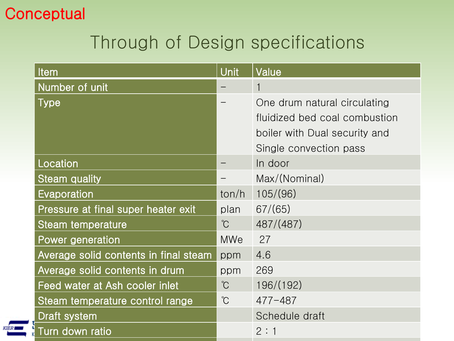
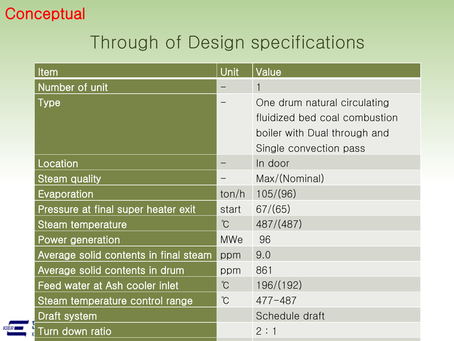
Dual security: security -> through
plan: plan -> start
27: 27 -> 96
4.6: 4.6 -> 9.0
269: 269 -> 861
